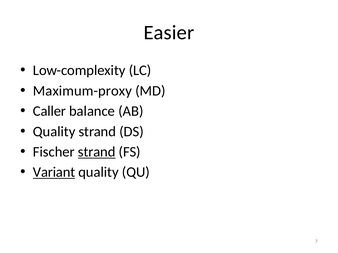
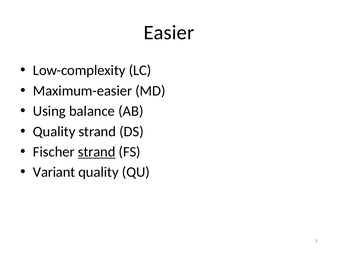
Maximum-proxy: Maximum-proxy -> Maximum-easier
Caller: Caller -> Using
Variant underline: present -> none
